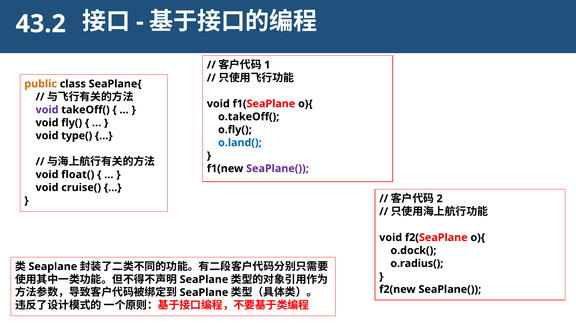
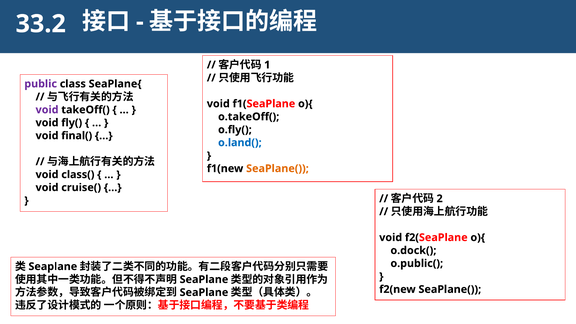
43.2: 43.2 -> 33.2
public colour: orange -> purple
type(: type( -> final(
SeaPlane( at (277, 169) colour: purple -> orange
float(: float( -> class(
o.radius(: o.radius( -> o.public(
